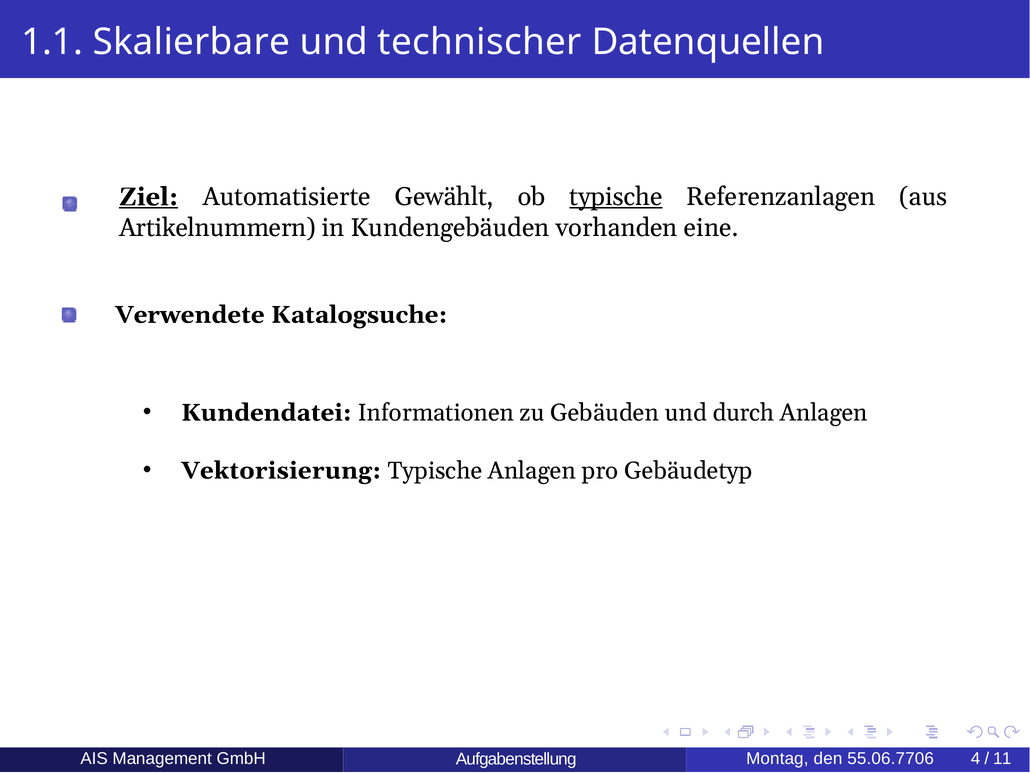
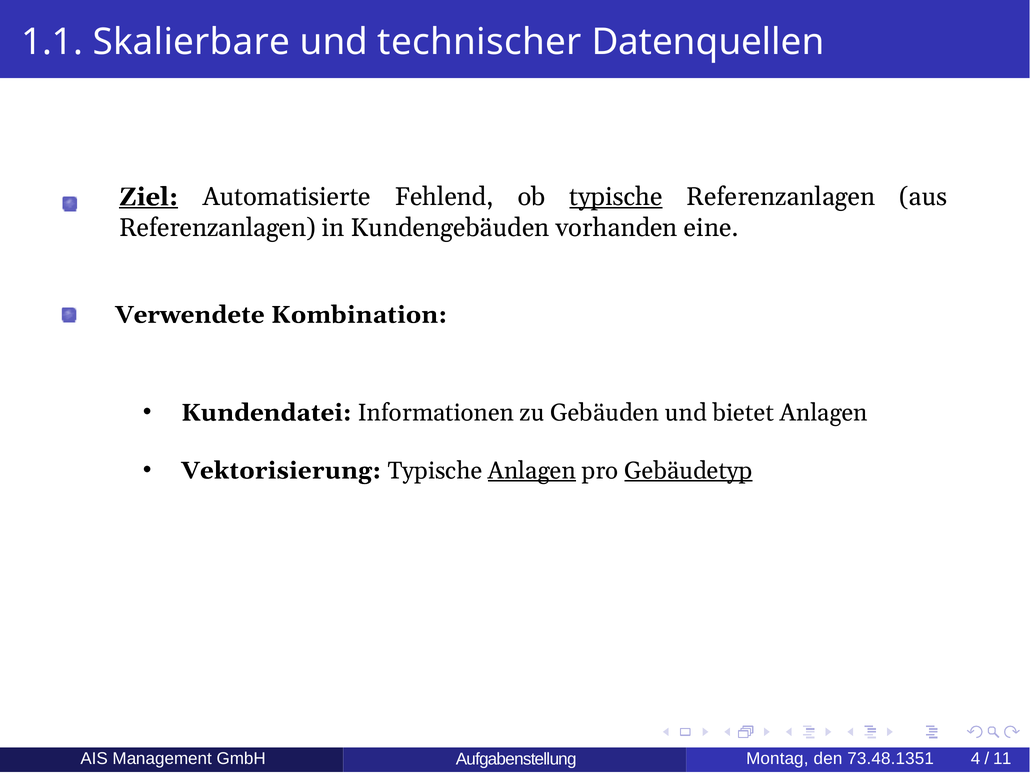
Gewählt: Gewählt -> Fehlend
Artikelnummern at (217, 228): Artikelnummern -> Referenzanlagen
Katalogsuche: Katalogsuche -> Kombination
durch: durch -> bietet
Anlagen at (532, 471) underline: none -> present
Gebäudetyp underline: none -> present
55.06.7706: 55.06.7706 -> 73.48.1351
